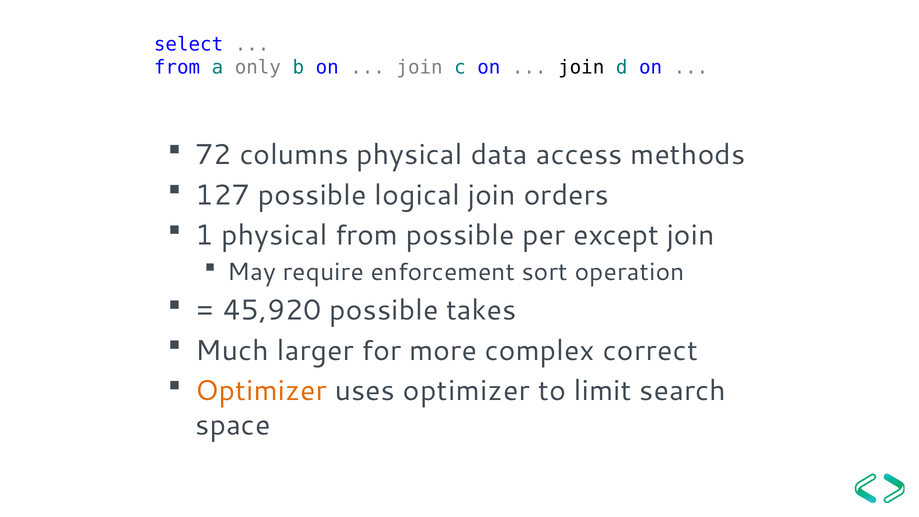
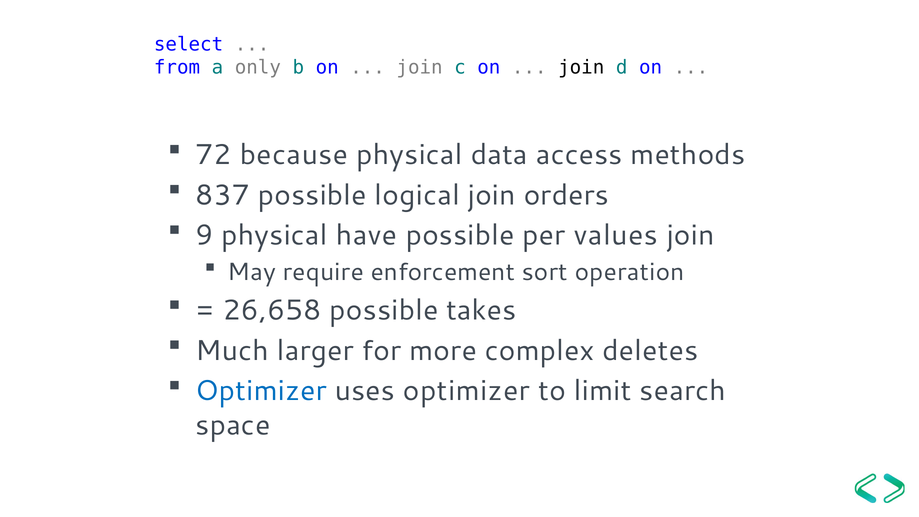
columns: columns -> because
127: 127 -> 837
1: 1 -> 9
physical from: from -> have
except: except -> values
45,920: 45,920 -> 26,658
correct: correct -> deletes
Optimizer at (261, 391) colour: orange -> blue
